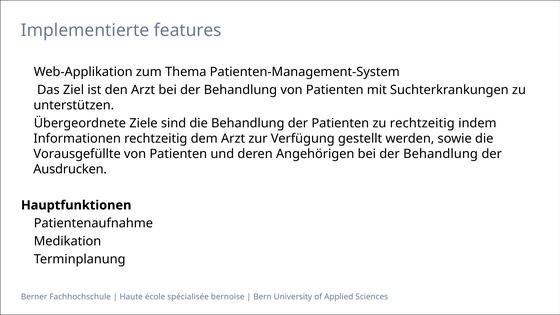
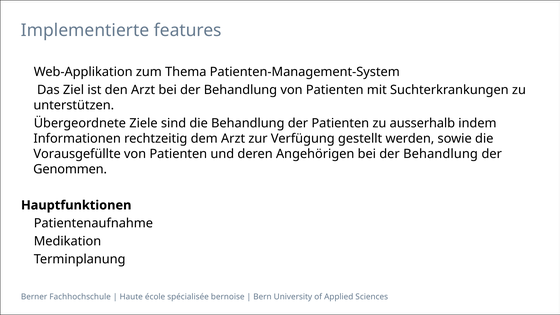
zu rechtzeitig: rechtzeitig -> ausserhalb
Ausdrucken: Ausdrucken -> Genommen
